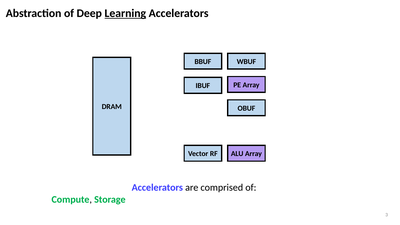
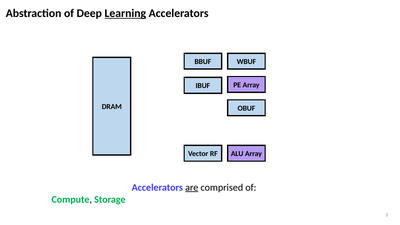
are underline: none -> present
